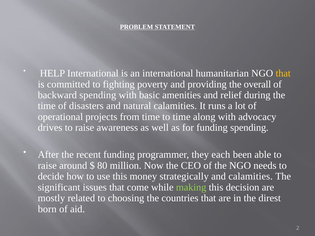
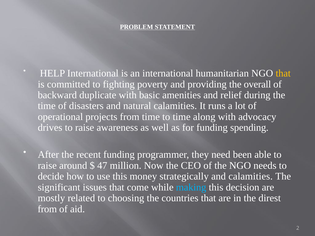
backward spending: spending -> duplicate
each: each -> need
80: 80 -> 47
making colour: light green -> light blue
born at (47, 209): born -> from
